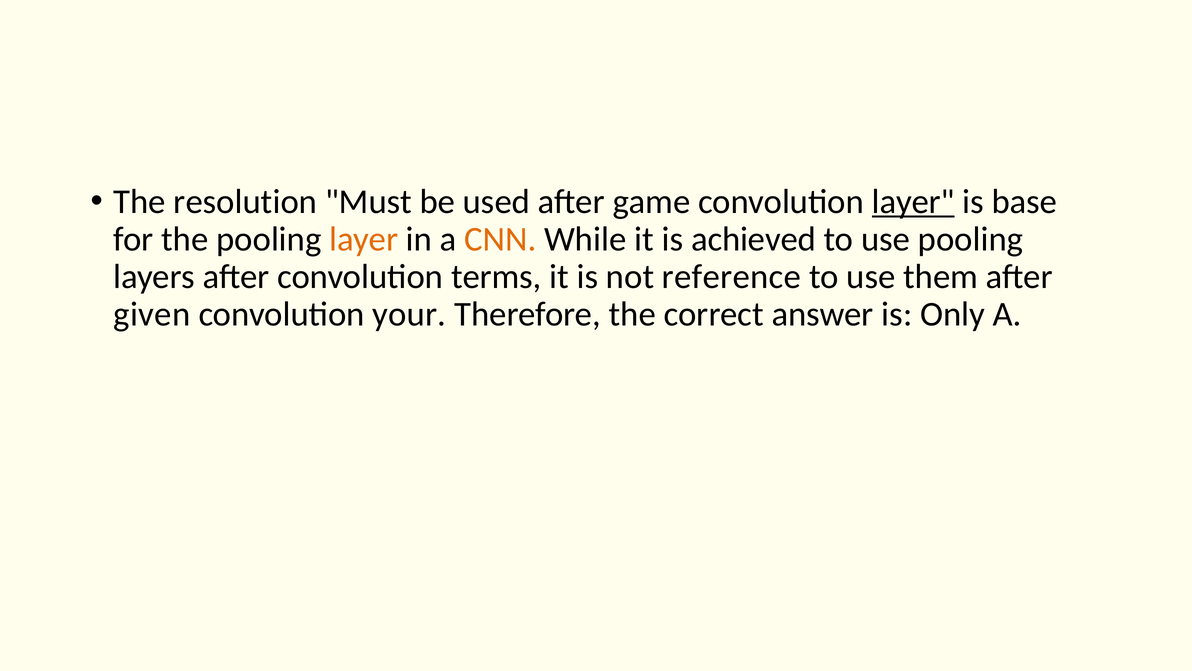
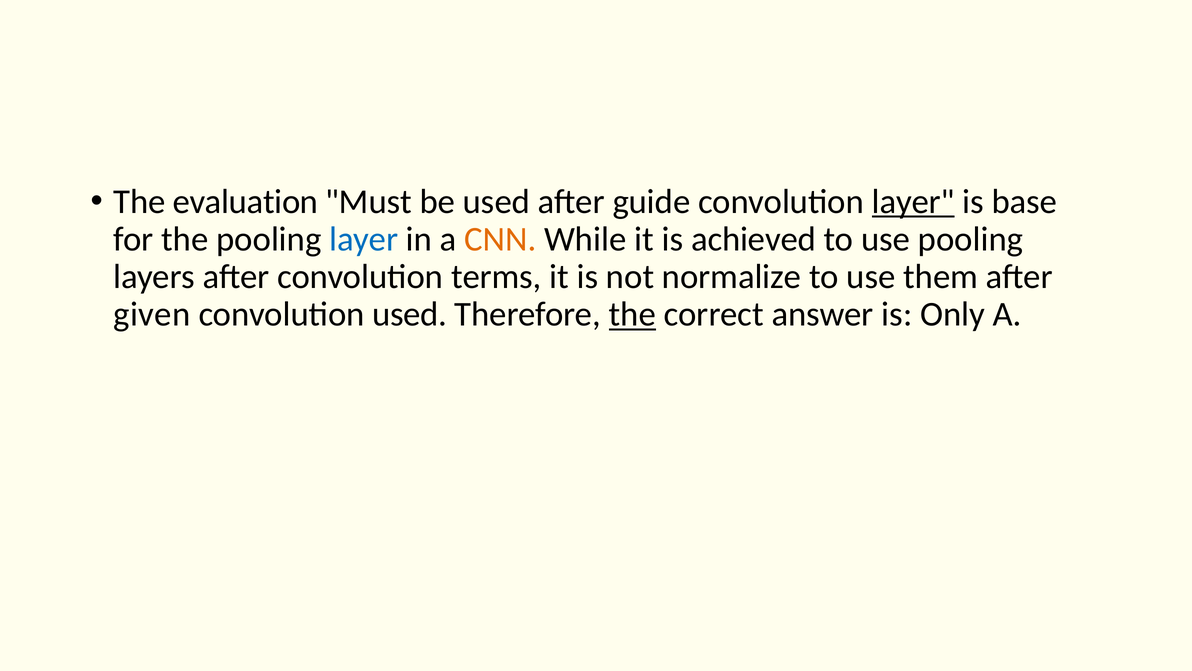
resolution: resolution -> evaluation
game: game -> guide
layer at (364, 239) colour: orange -> blue
reference: reference -> normalize
convolution your: your -> used
the at (632, 314) underline: none -> present
